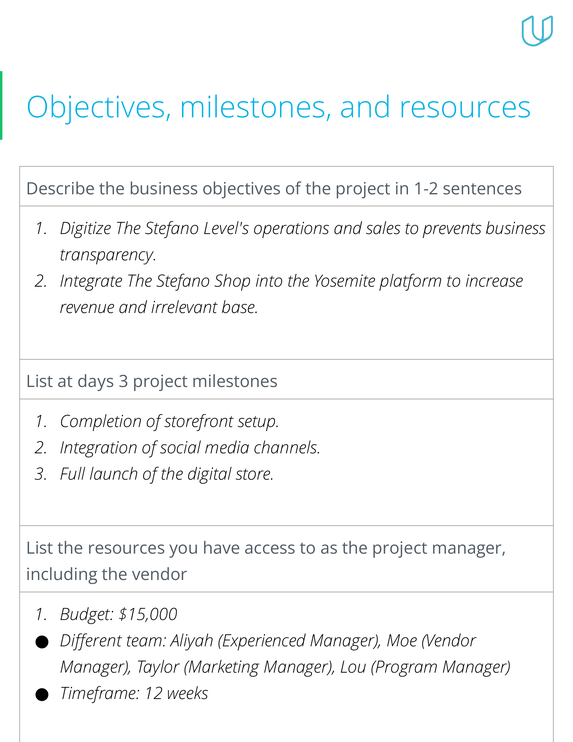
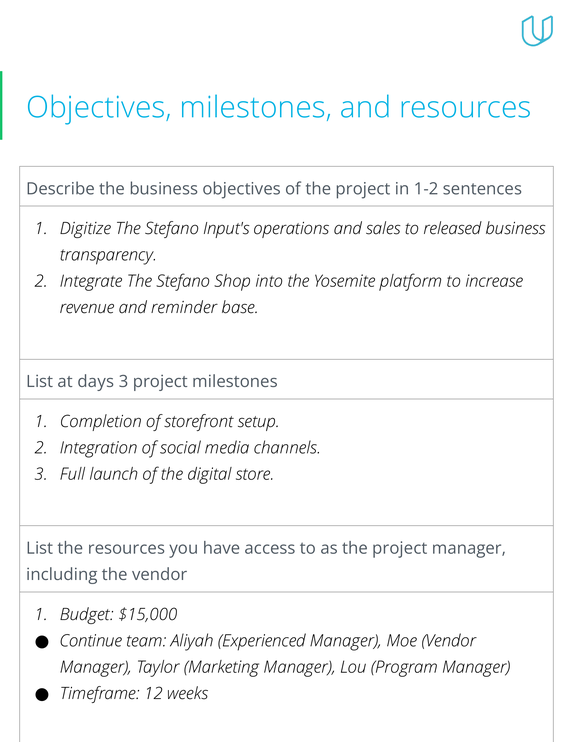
Level's: Level's -> Input's
prevents: prevents -> released
irrelevant: irrelevant -> reminder
Different: Different -> Continue
